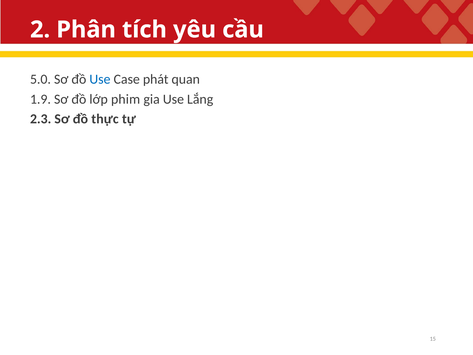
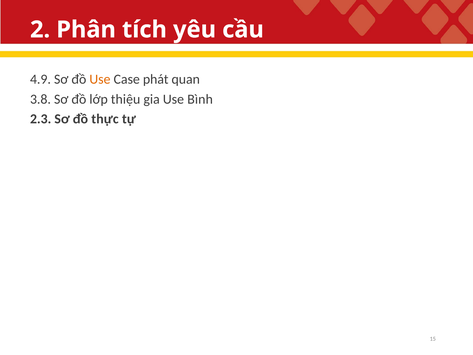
5.0: 5.0 -> 4.9
Use at (100, 79) colour: blue -> orange
1.9: 1.9 -> 3.8
phim: phim -> thiệu
Lắng: Lắng -> Bình
